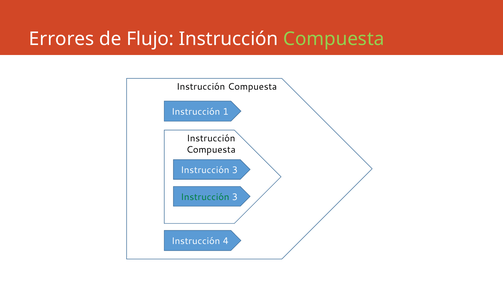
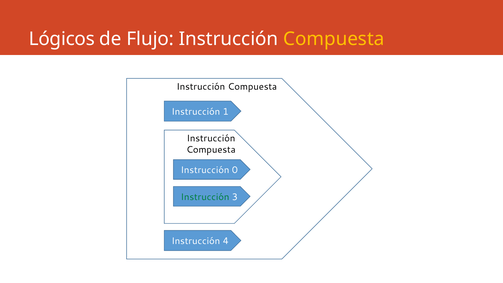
Errores: Errores -> Lógicos
Compuesta at (334, 39) colour: light green -> yellow
3 at (235, 170): 3 -> 0
